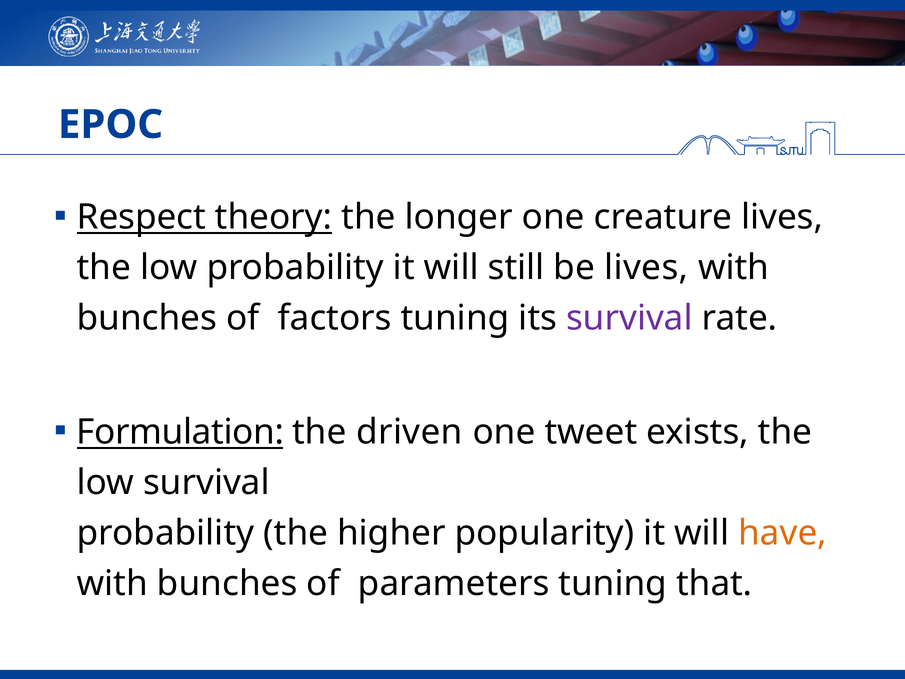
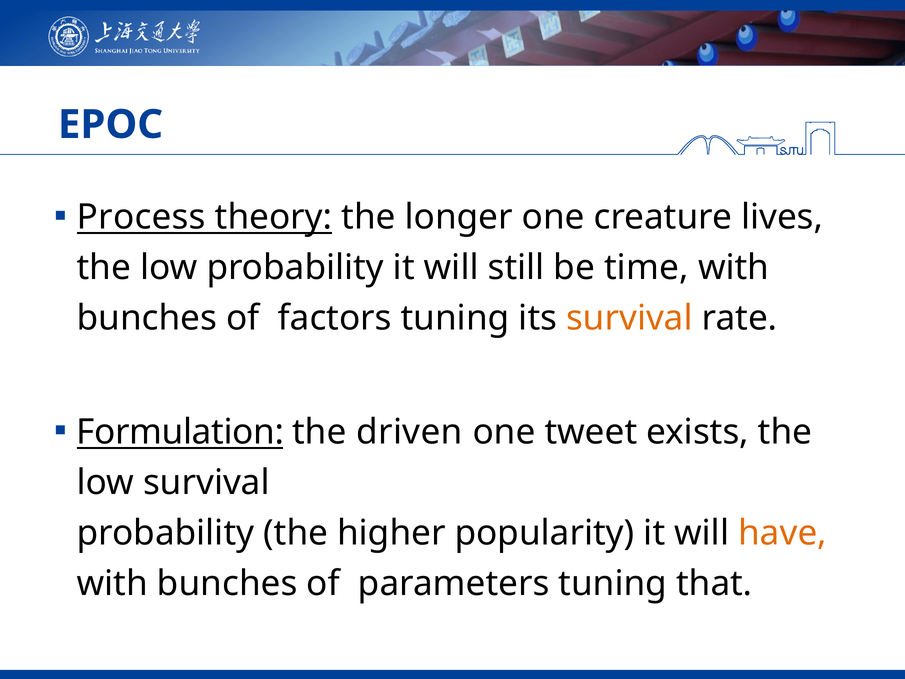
Respect: Respect -> Process
be lives: lives -> time
survival at (629, 318) colour: purple -> orange
